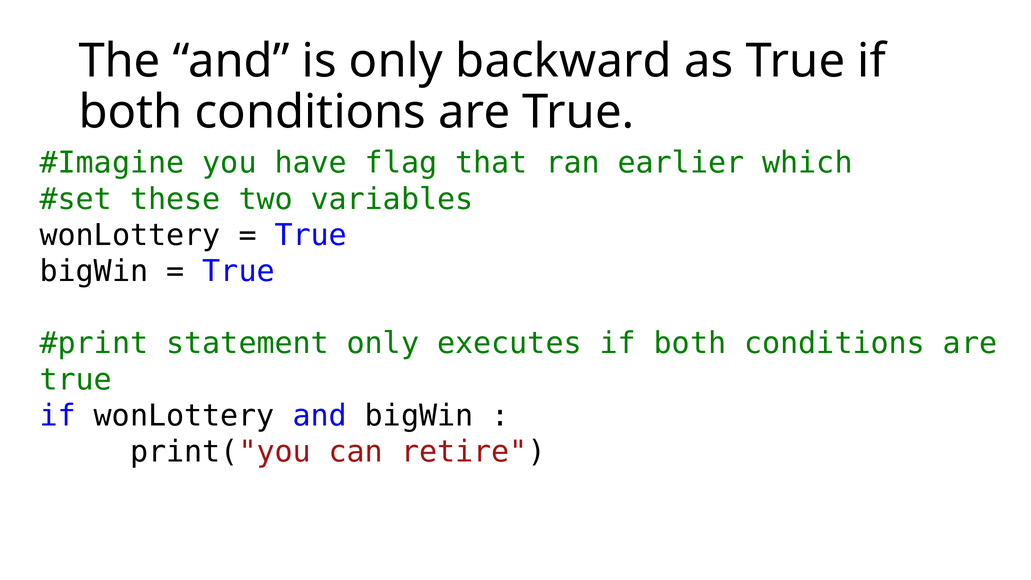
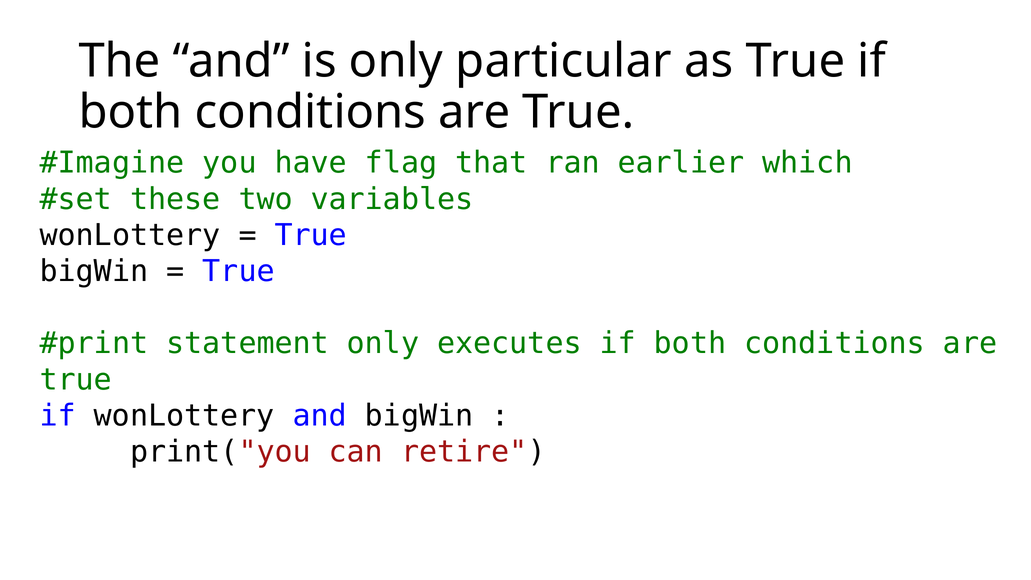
backward: backward -> particular
